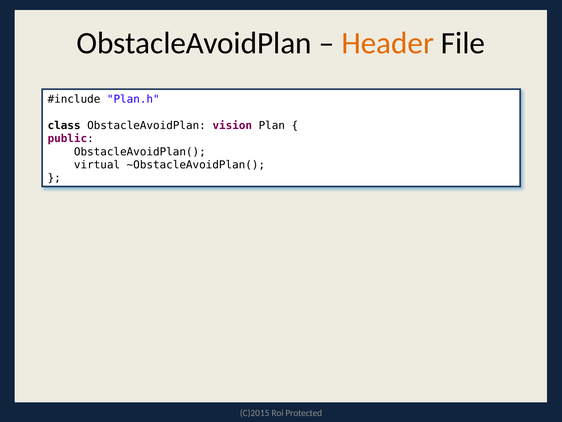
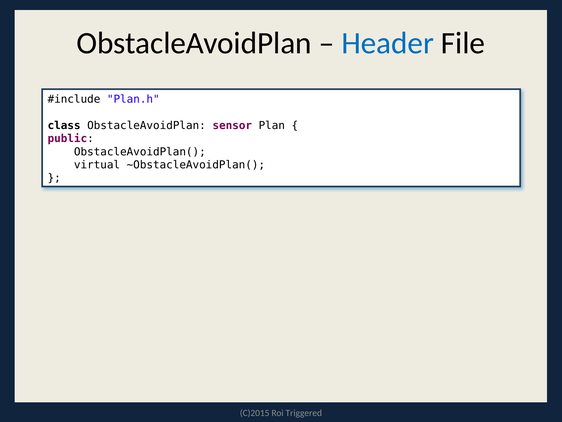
Header colour: orange -> blue
vision: vision -> sensor
Protected: Protected -> Triggered
